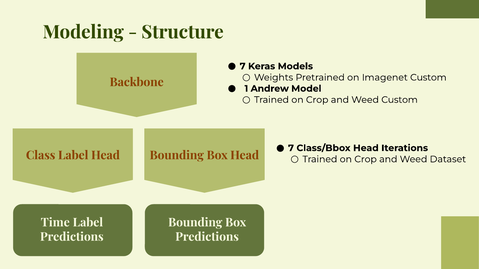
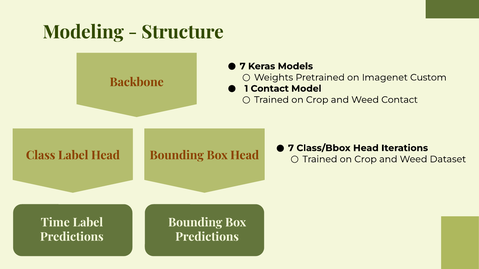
1 Andrew: Andrew -> Contact
Weed Custom: Custom -> Contact
